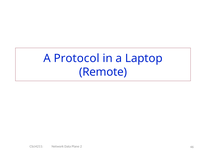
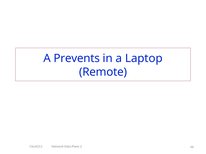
Protocol: Protocol -> Prevents
